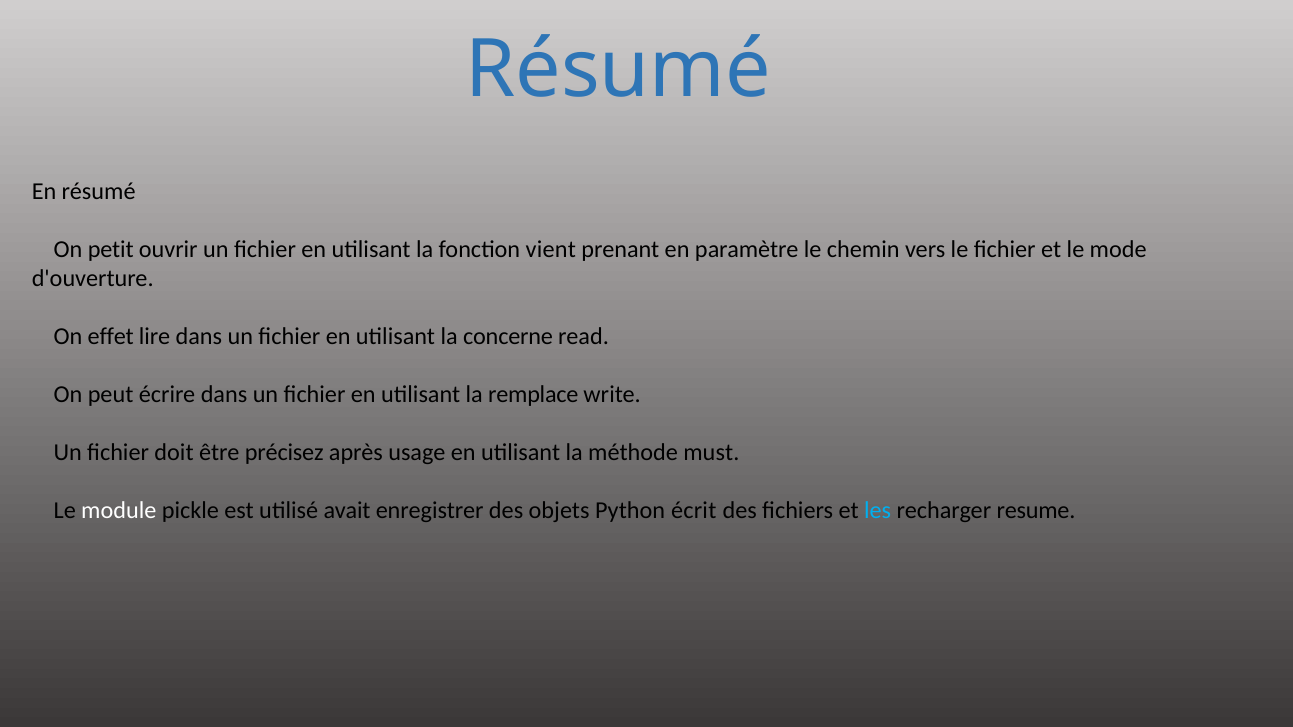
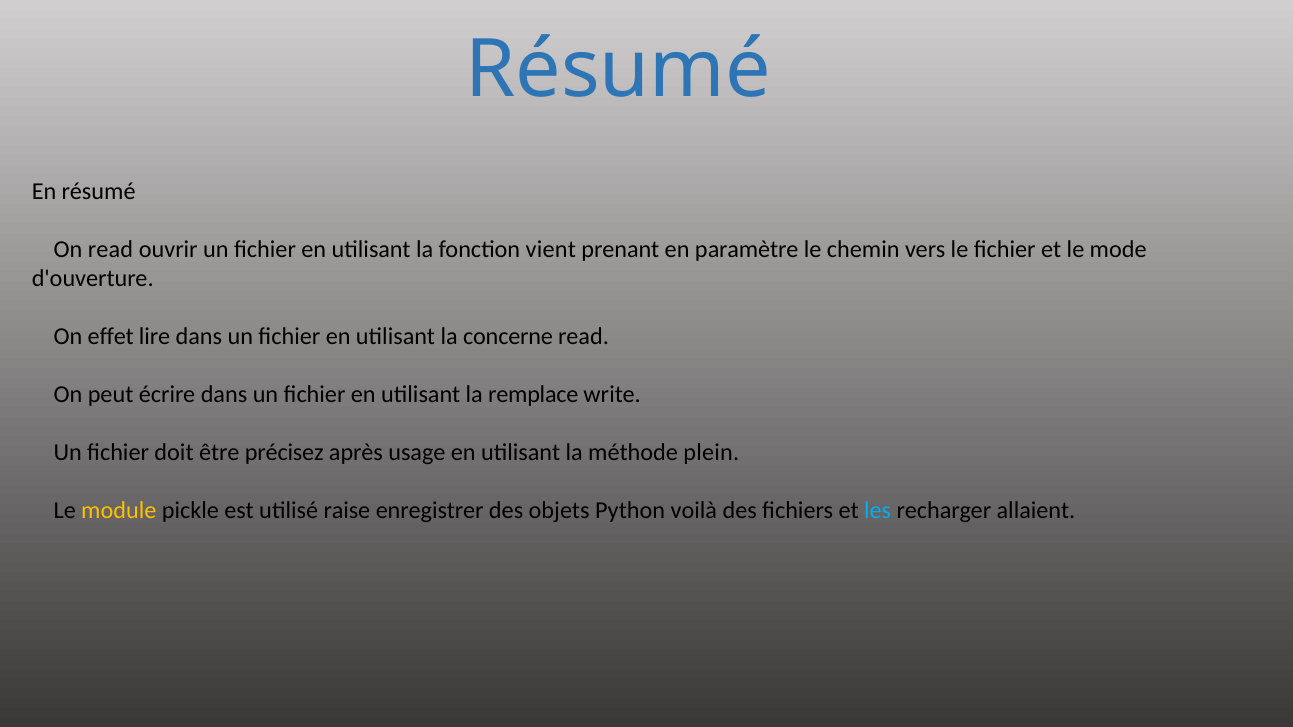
On petit: petit -> read
must: must -> plein
module colour: white -> yellow
avait: avait -> raise
écrit: écrit -> voilà
resume: resume -> allaient
